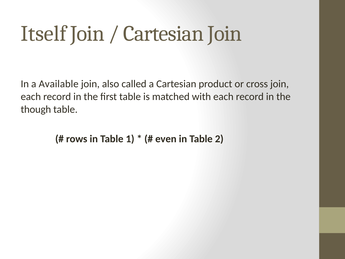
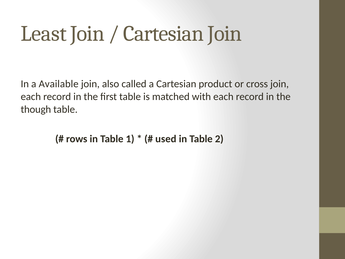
Itself: Itself -> Least
even: even -> used
